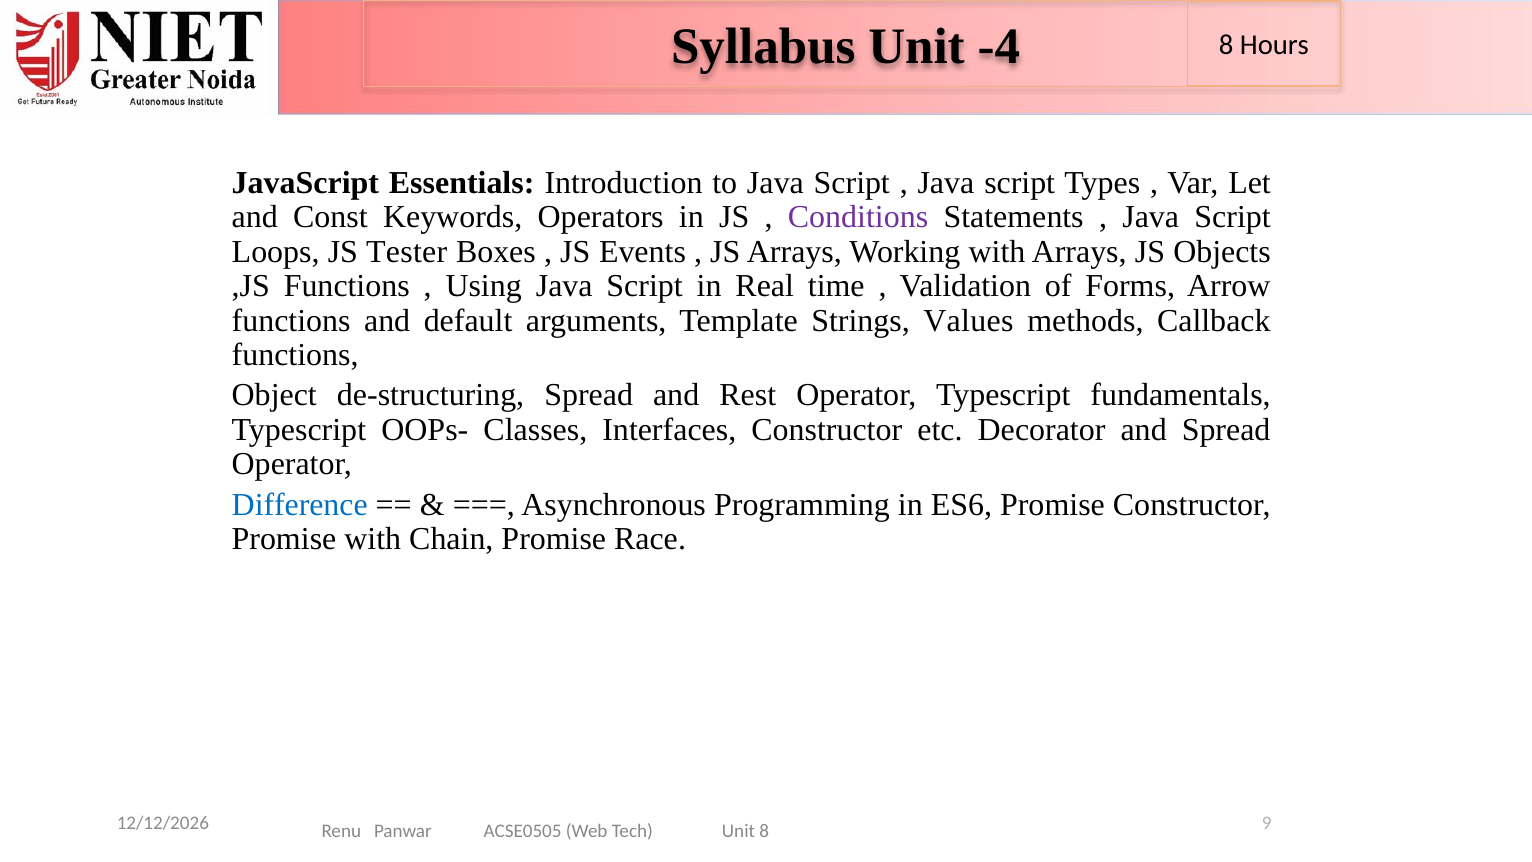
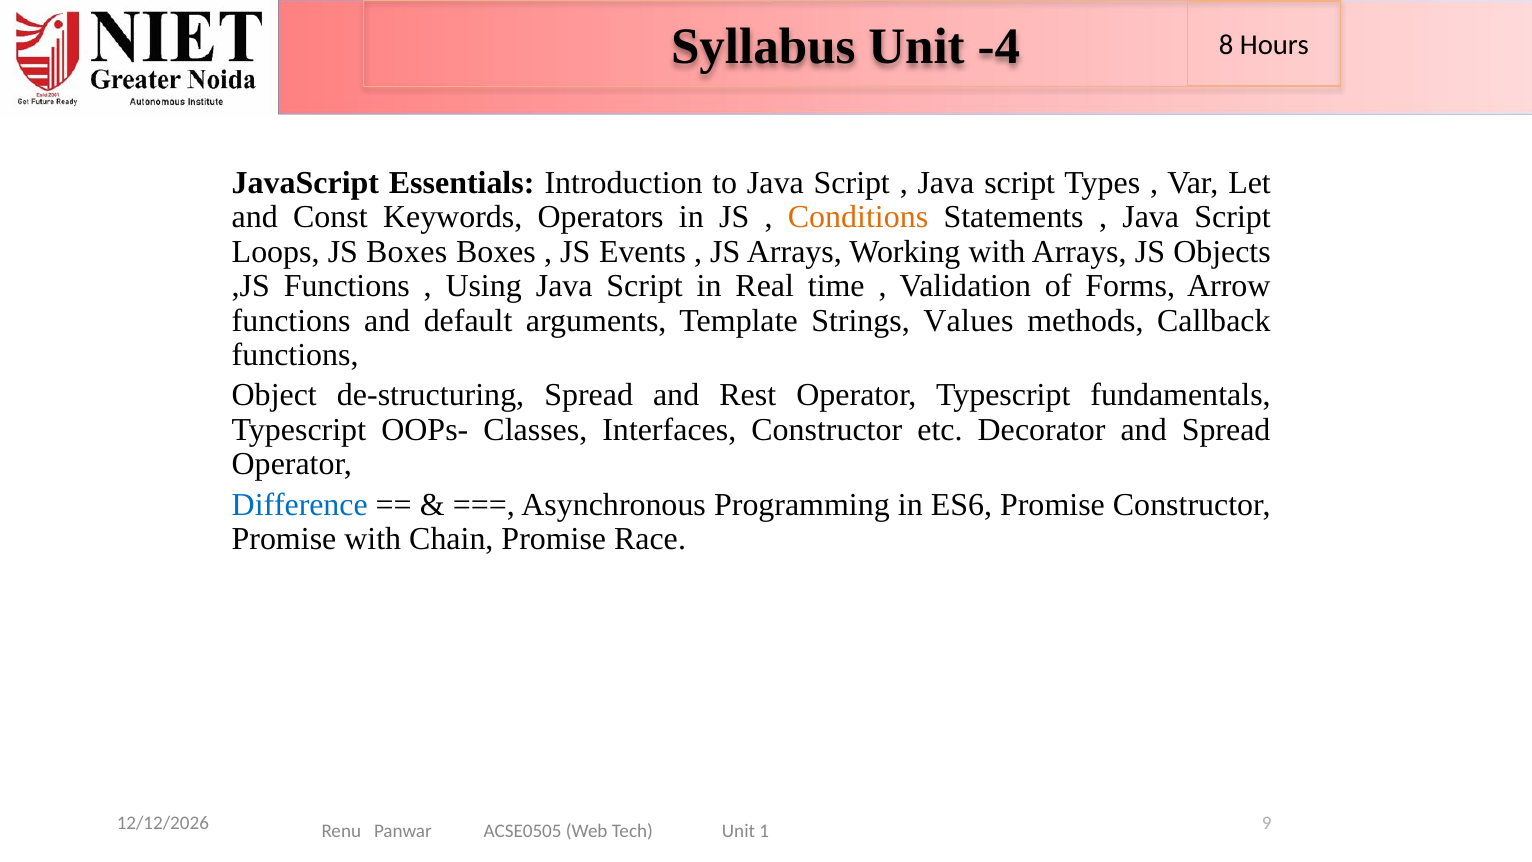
Conditions colour: purple -> orange
JS Tester: Tester -> Boxes
Unit 8: 8 -> 1
